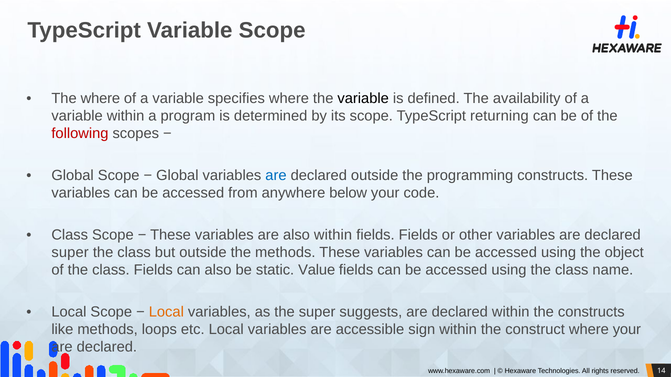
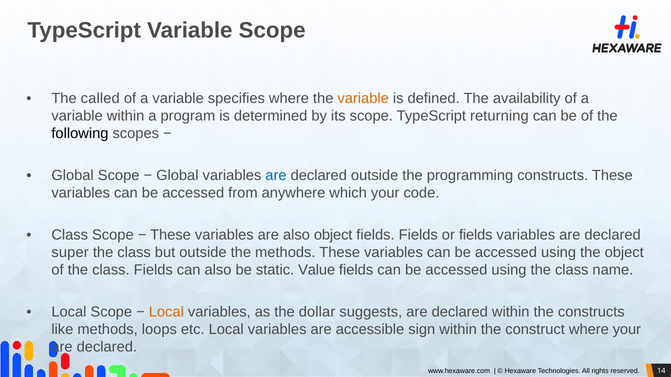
The where: where -> called
variable at (363, 98) colour: black -> orange
following colour: red -> black
below: below -> which
also within: within -> object
or other: other -> fields
the super: super -> dollar
